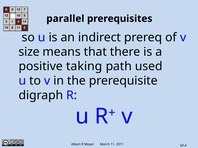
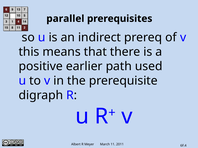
size: size -> this
taking: taking -> earlier
